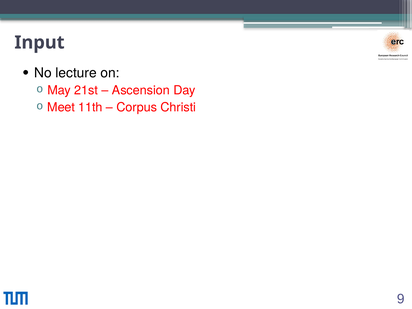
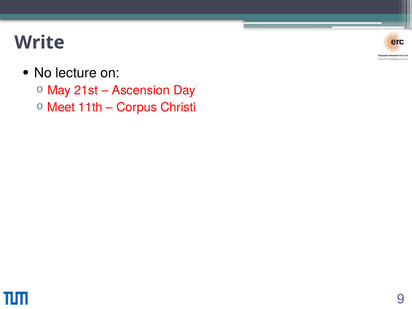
Input: Input -> Write
